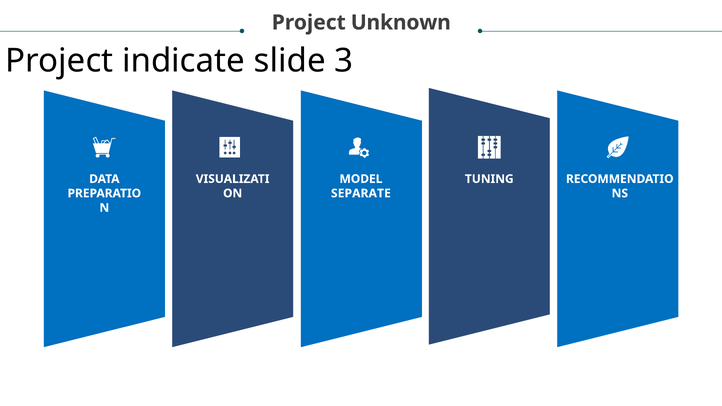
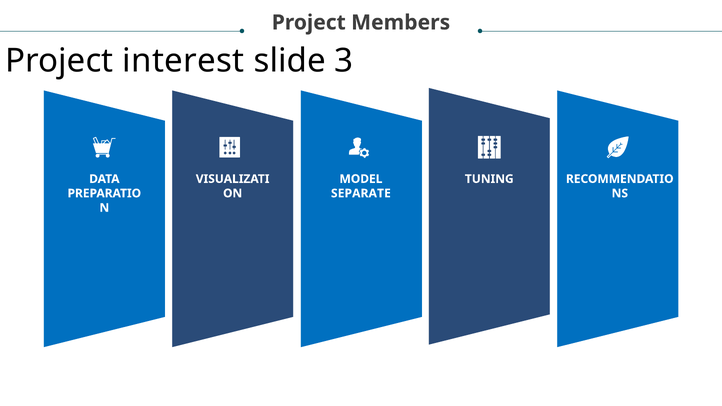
Unknown: Unknown -> Members
indicate: indicate -> interest
